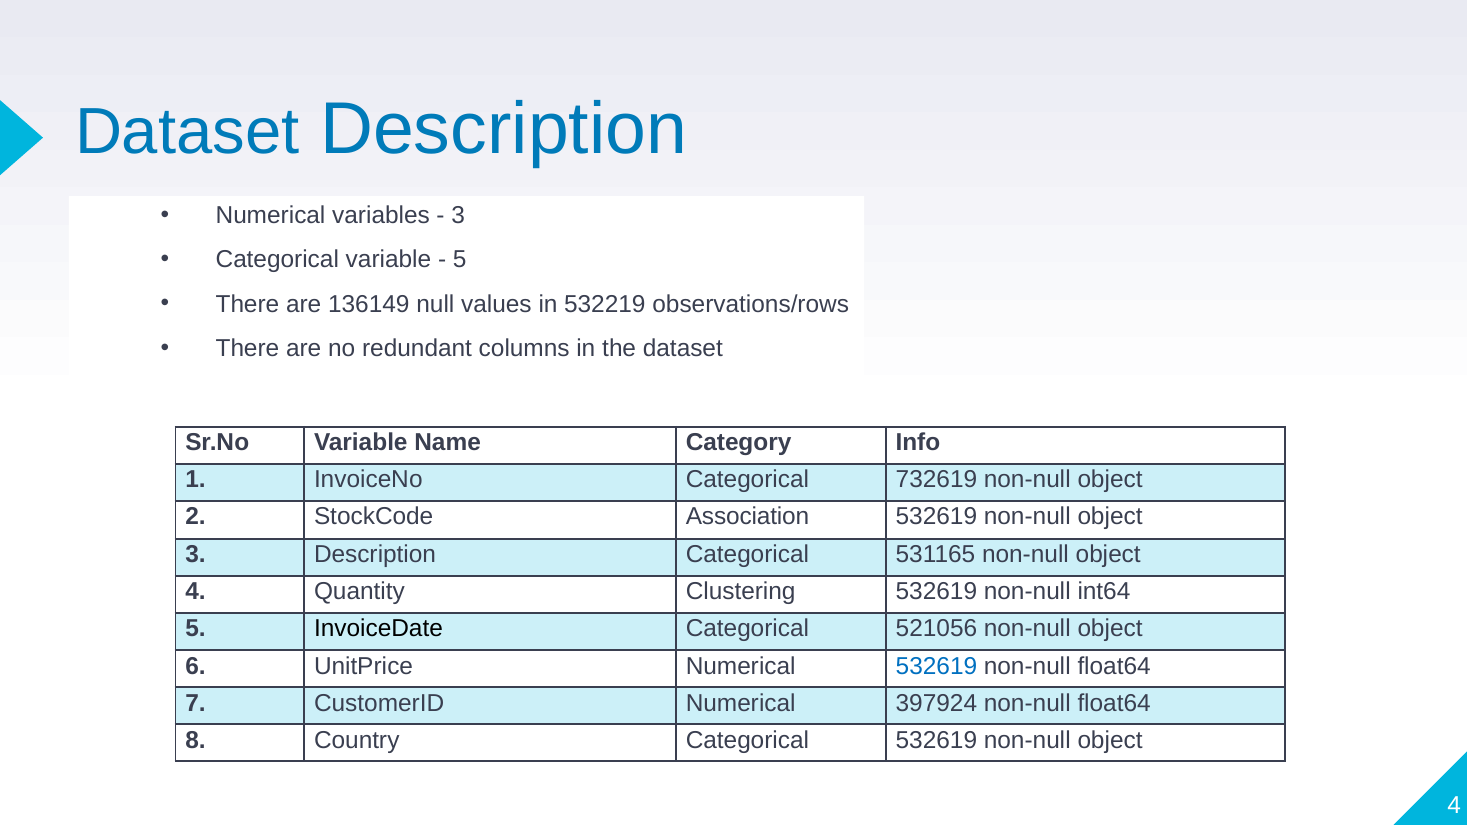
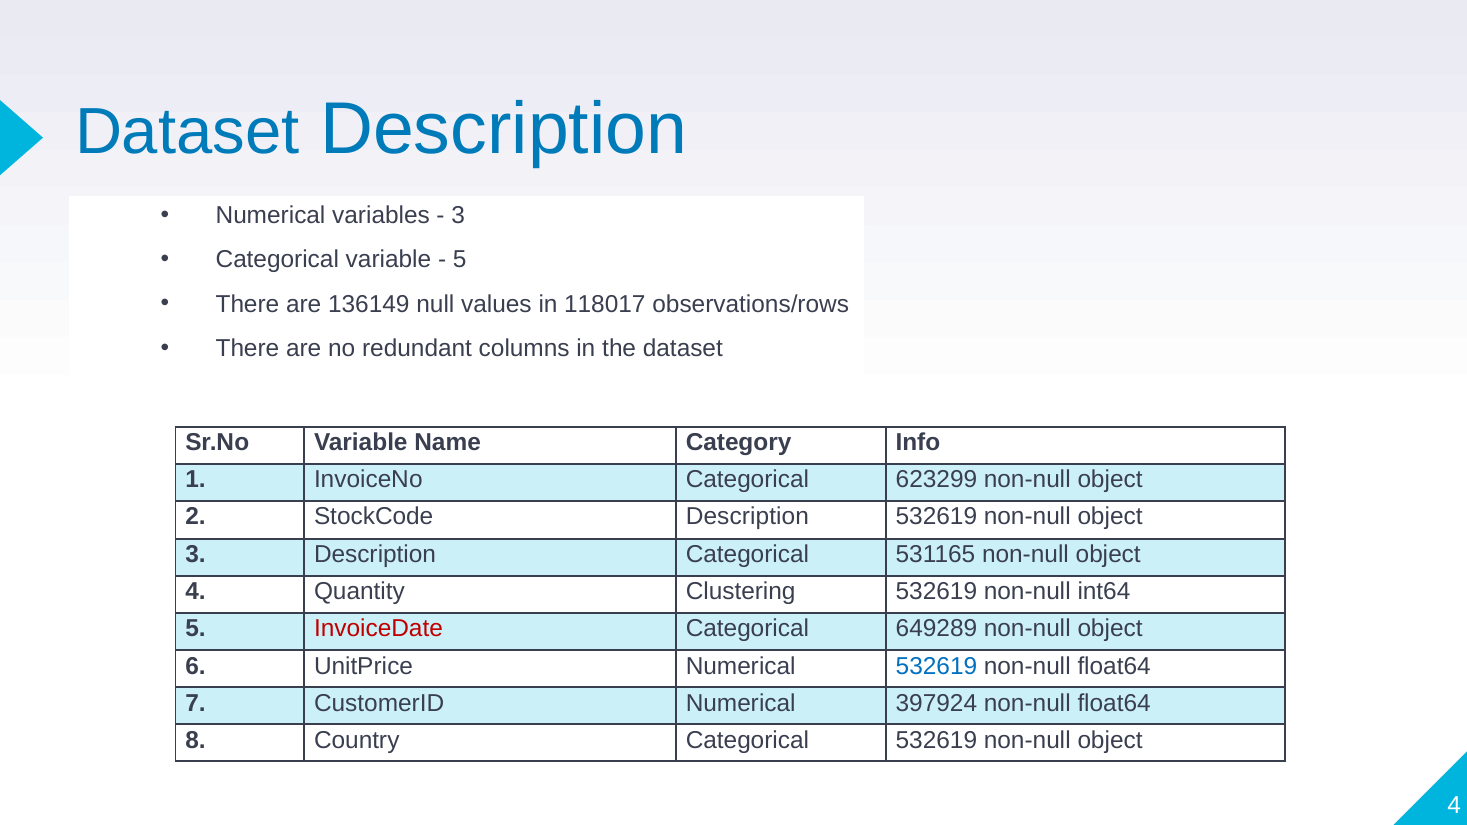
532219: 532219 -> 118017
732619: 732619 -> 623299
StockCode Association: Association -> Description
InvoiceDate colour: black -> red
521056: 521056 -> 649289
